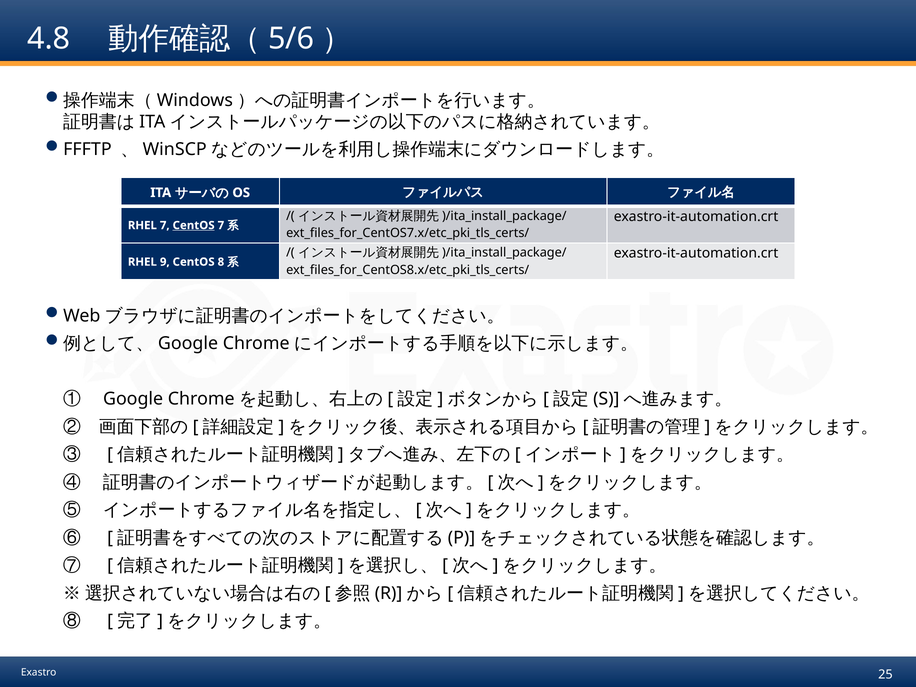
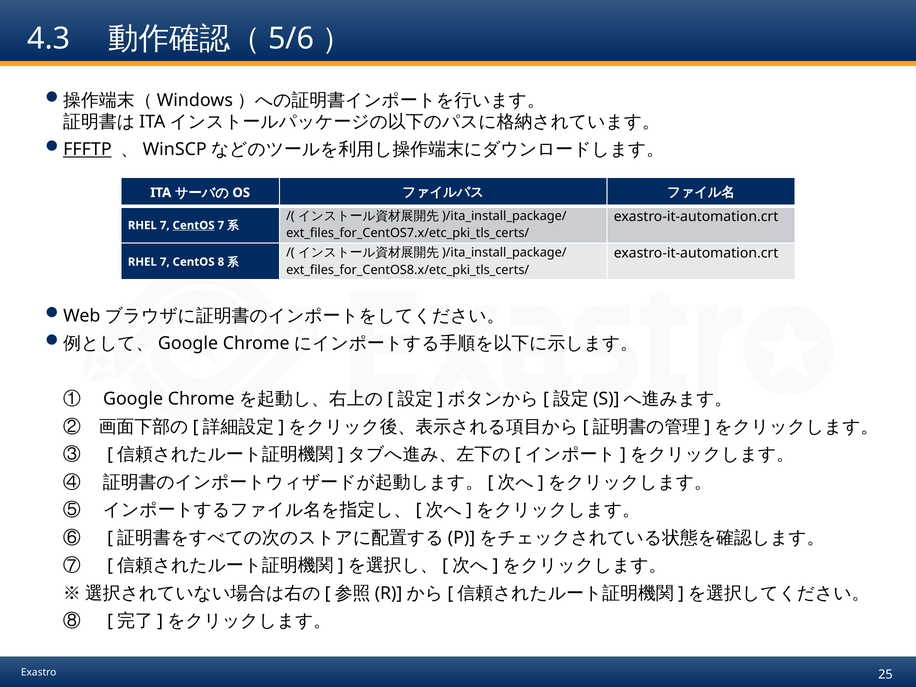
4.8: 4.8 -> 4.3
FFFTP underline: none -> present
9 at (165, 262): 9 -> 7
